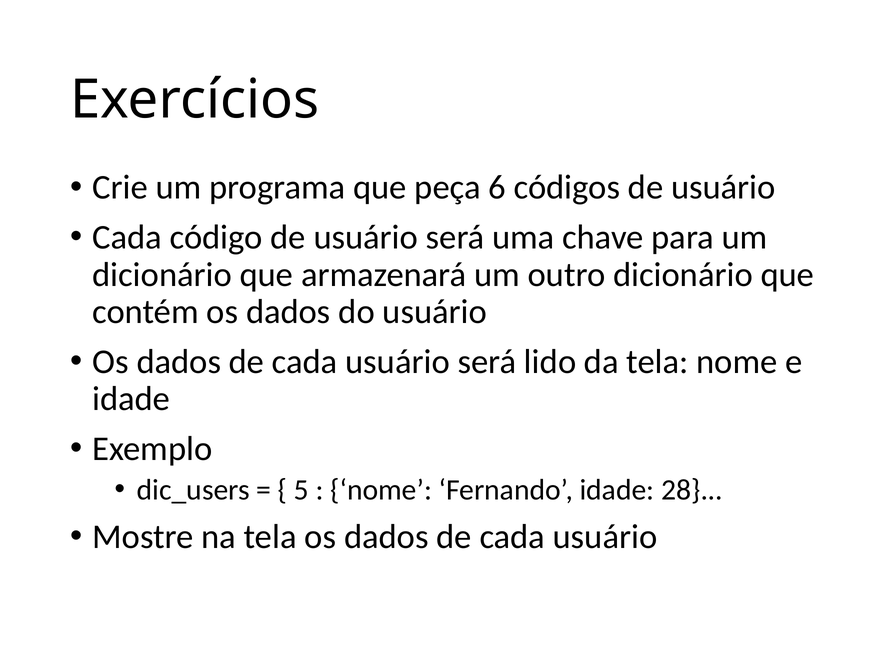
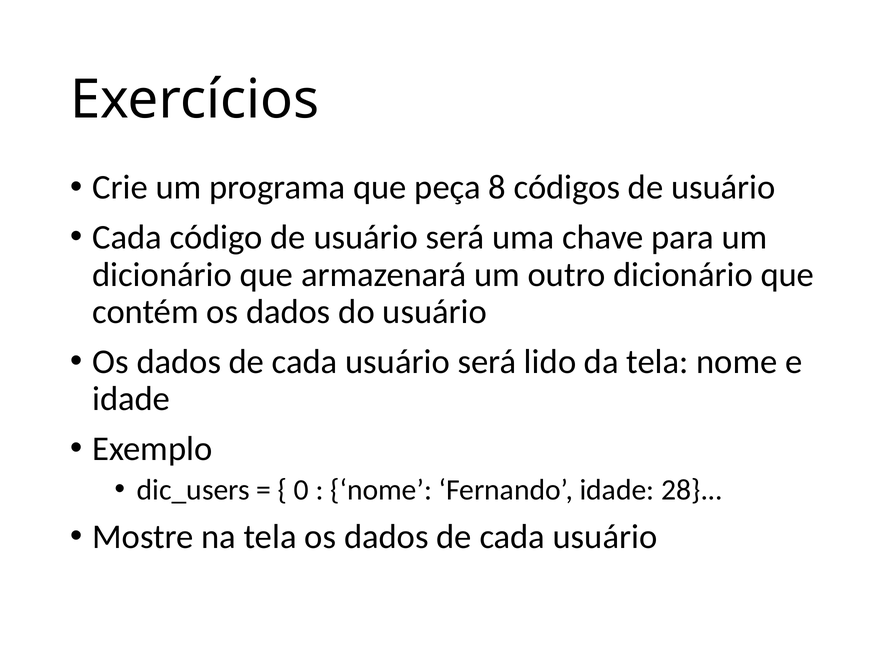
6: 6 -> 8
5: 5 -> 0
